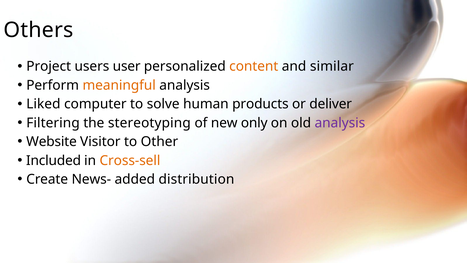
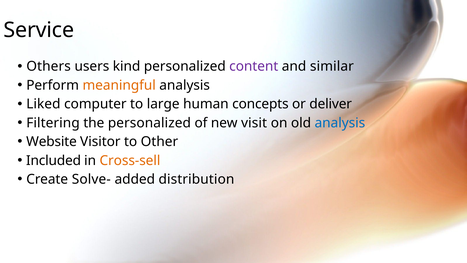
Others: Others -> Service
Project: Project -> Others
user: user -> kind
content colour: orange -> purple
solve: solve -> large
products: products -> concepts
the stereotyping: stereotyping -> personalized
only: only -> visit
analysis at (340, 123) colour: purple -> blue
News-: News- -> Solve-
